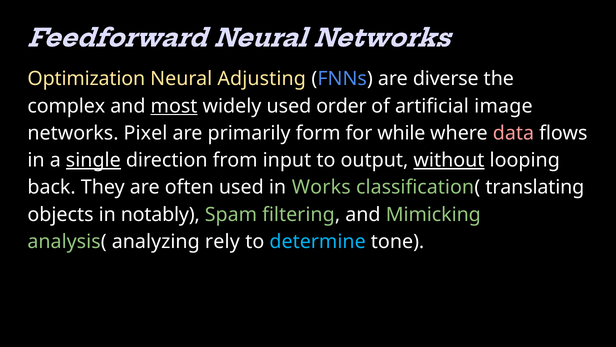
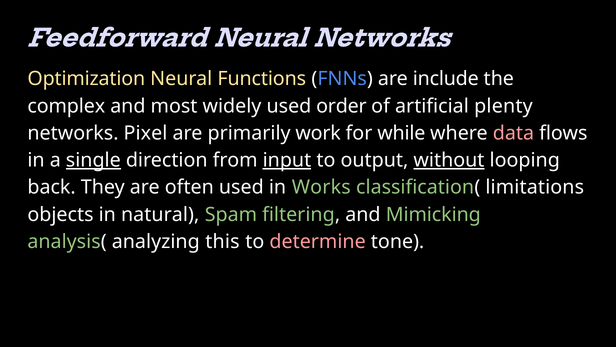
Adjusting: Adjusting -> Functions
diverse: diverse -> include
most underline: present -> none
image: image -> plenty
form: form -> work
input underline: none -> present
translating: translating -> limitations
notably: notably -> natural
rely: rely -> this
determine colour: light blue -> pink
